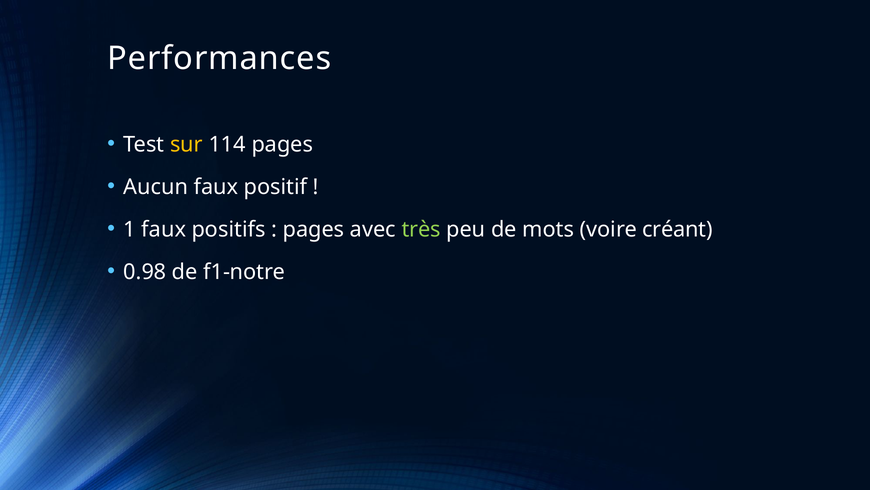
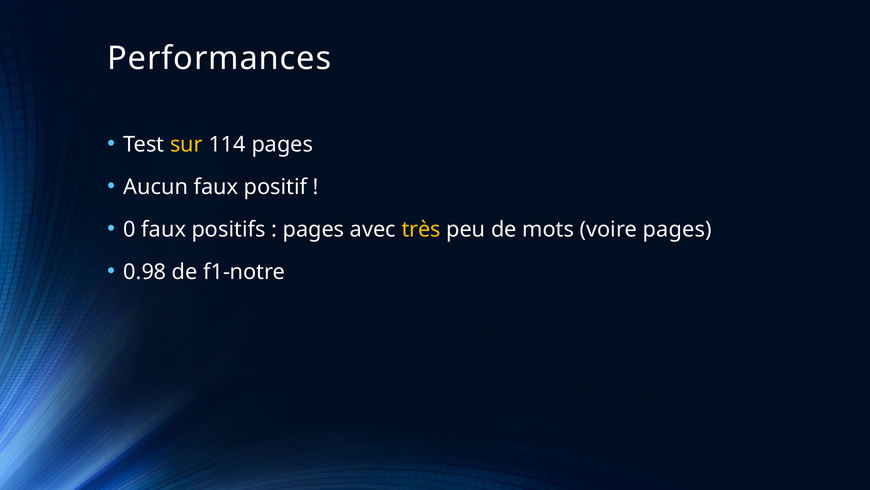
1: 1 -> 0
très colour: light green -> yellow
voire créant: créant -> pages
